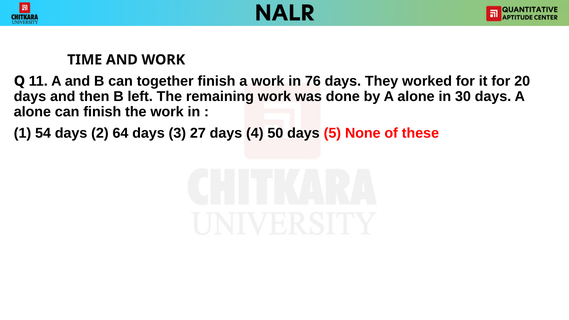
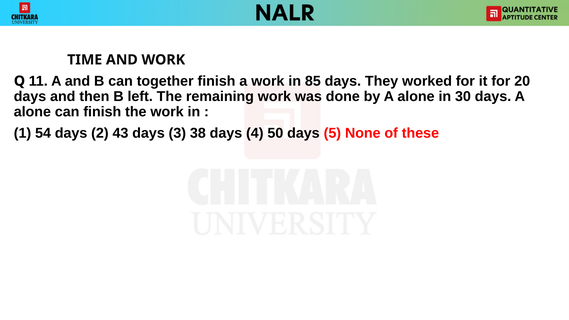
76: 76 -> 85
64: 64 -> 43
27: 27 -> 38
